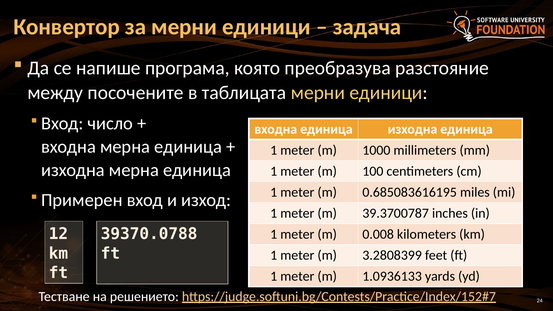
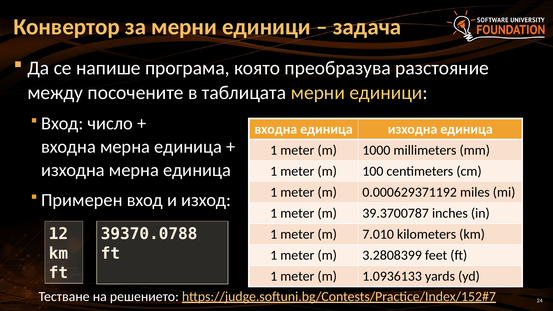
0.685083616195: 0.685083616195 -> 0.000629371192
0.008: 0.008 -> 7.010
